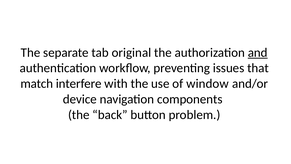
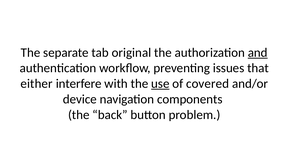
match: match -> either
use underline: none -> present
window: window -> covered
